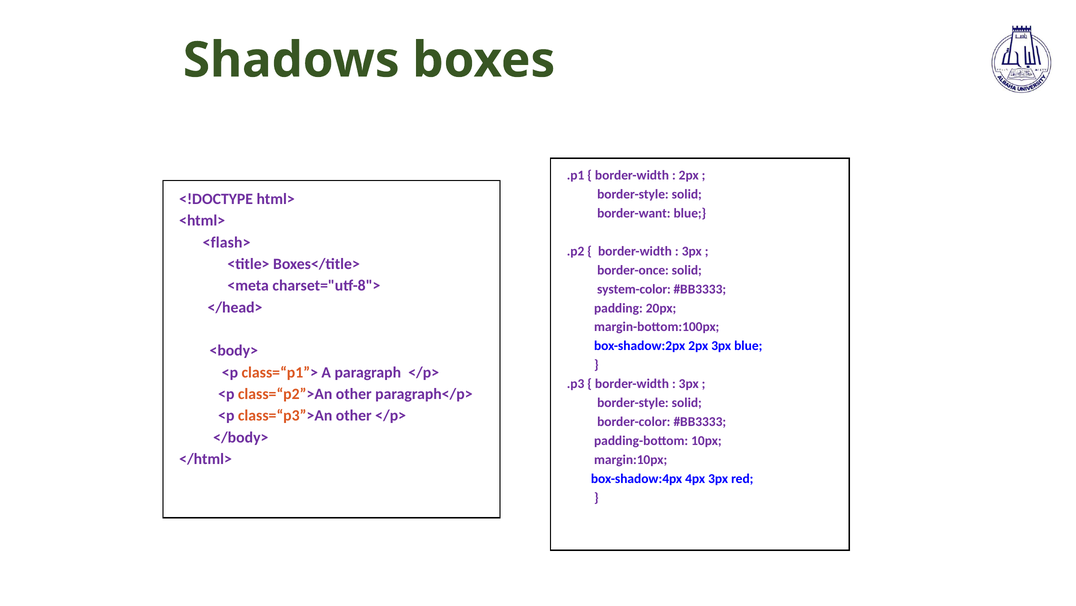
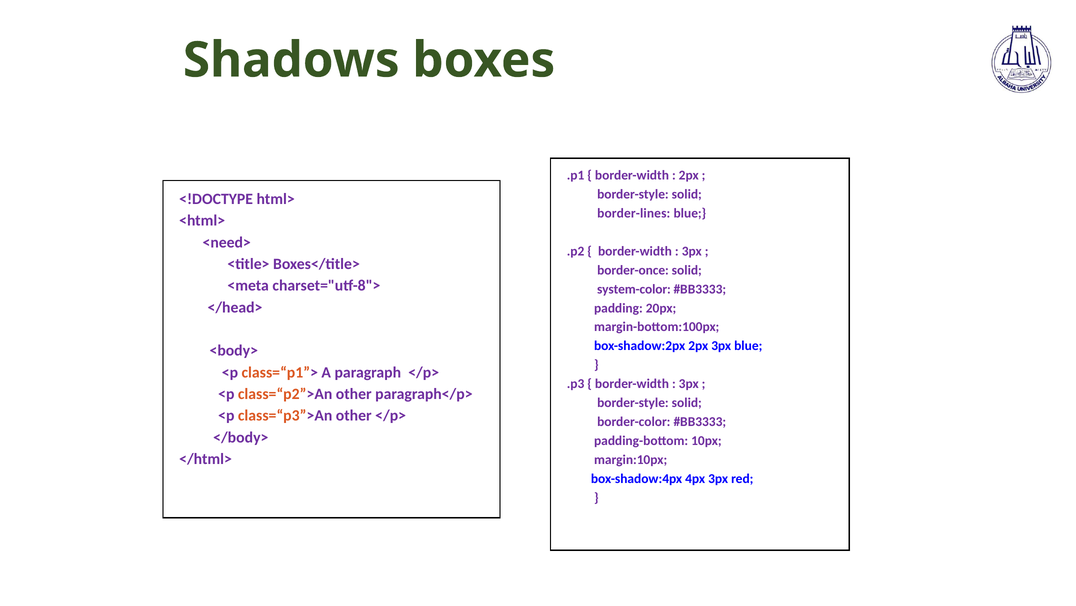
border-want: border-want -> border-lines
<flash>: <flash> -> <need>
